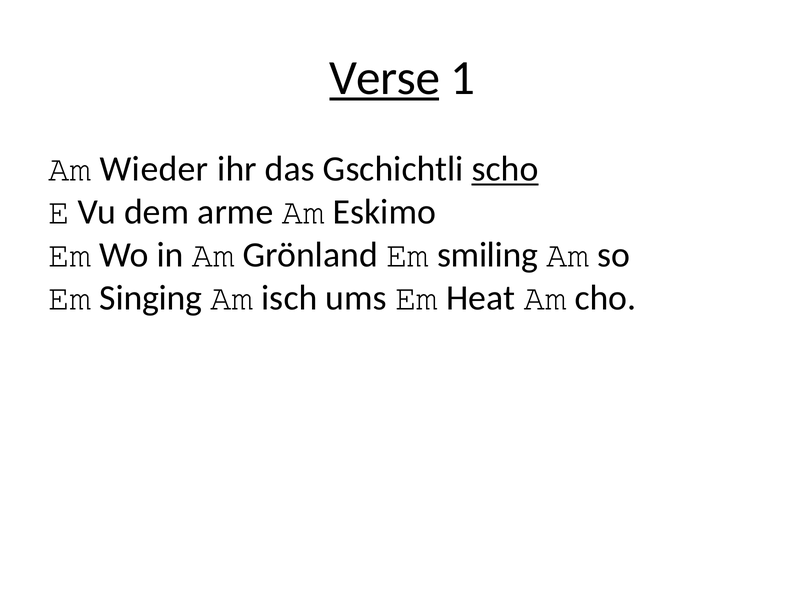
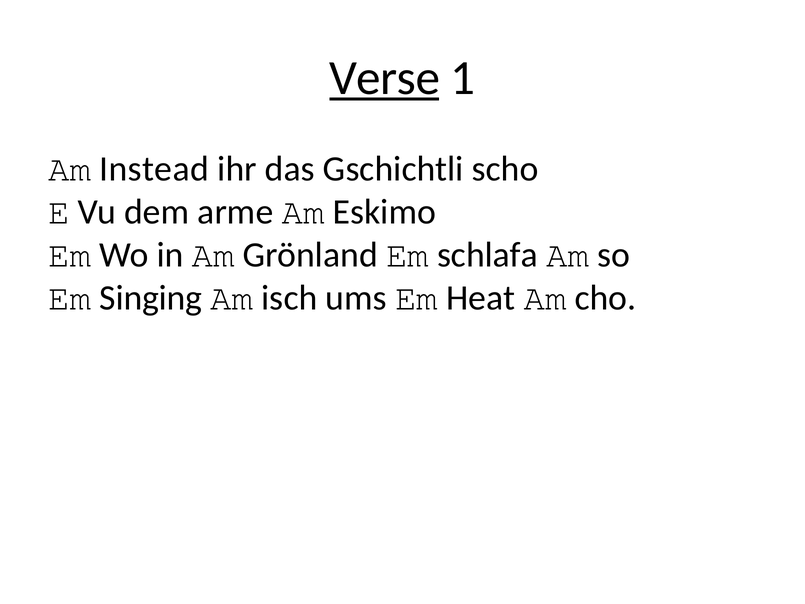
Wieder: Wieder -> Instead
scho underline: present -> none
smiling: smiling -> schlafa
